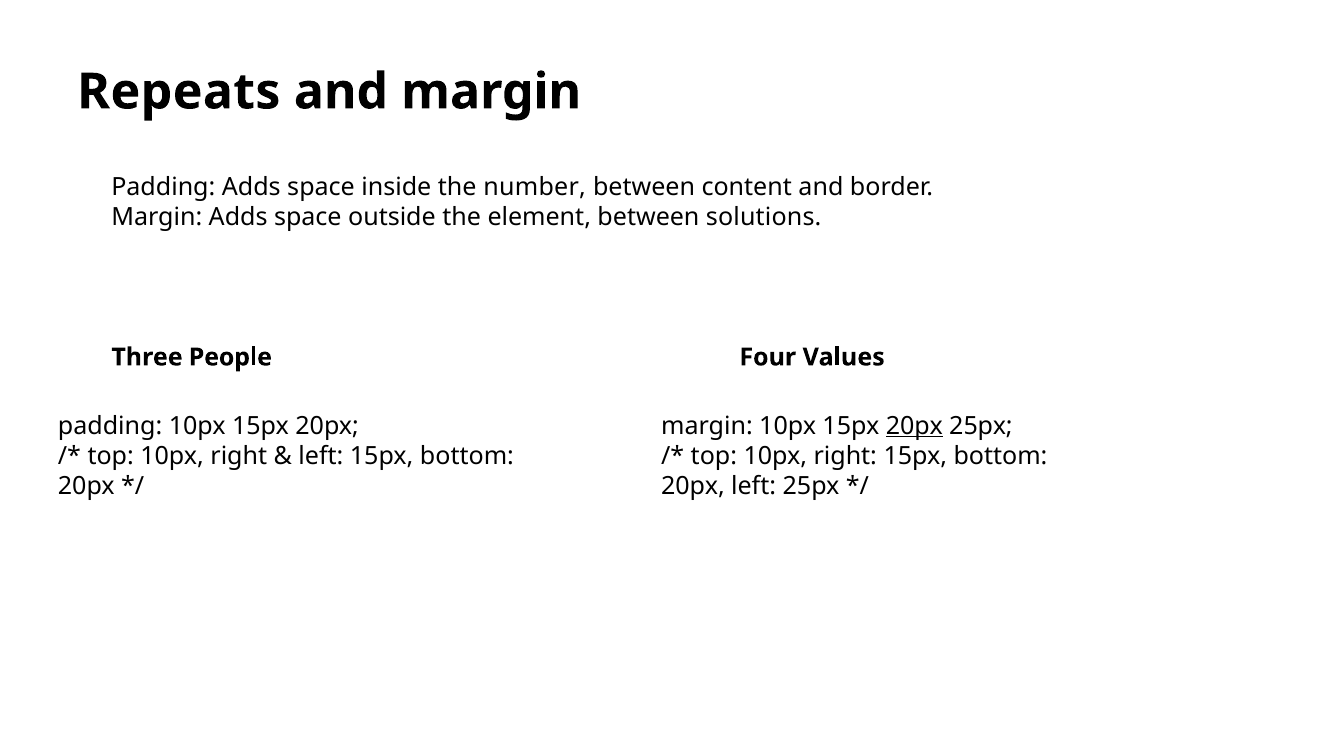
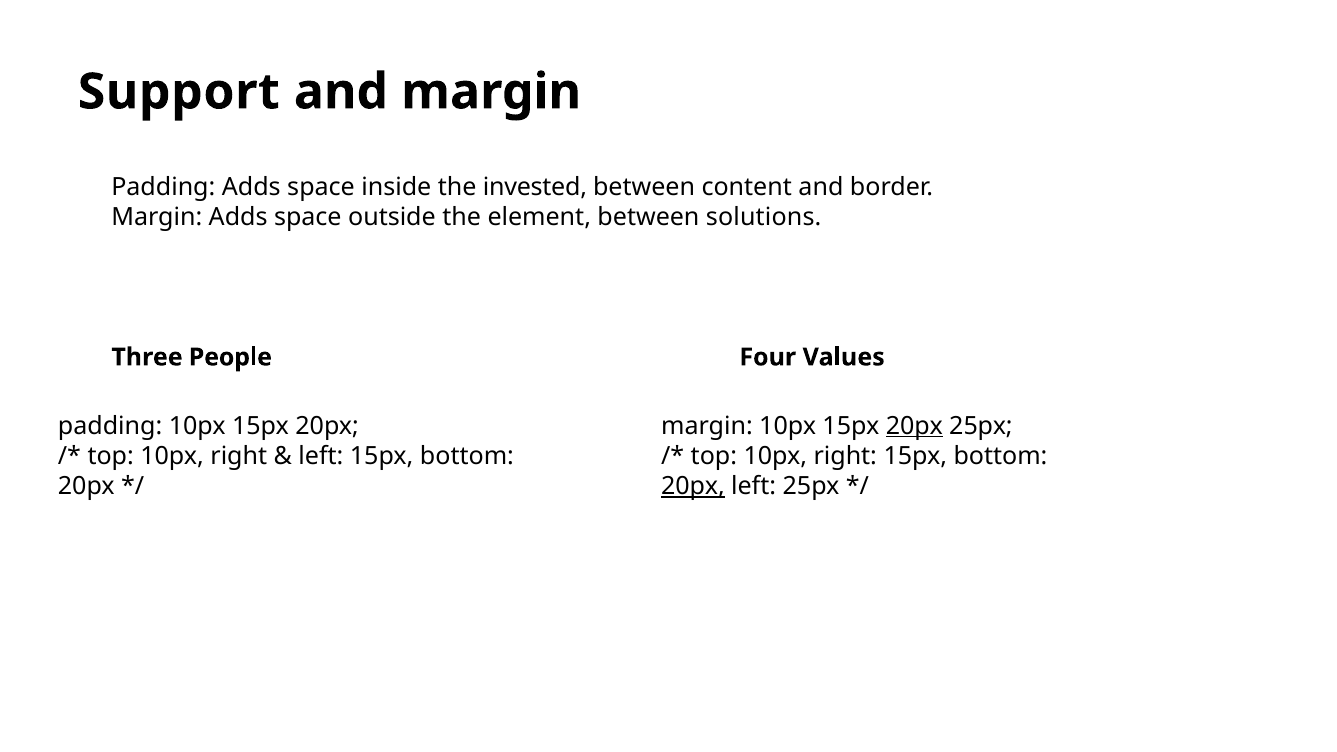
Repeats: Repeats -> Support
number: number -> invested
20px at (693, 486) underline: none -> present
